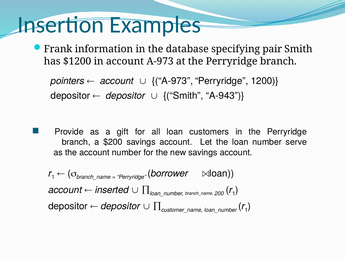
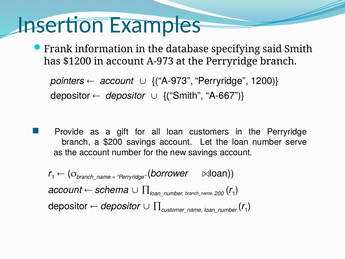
pair: pair -> said
A-943: A-943 -> A-667
inserted: inserted -> schema
